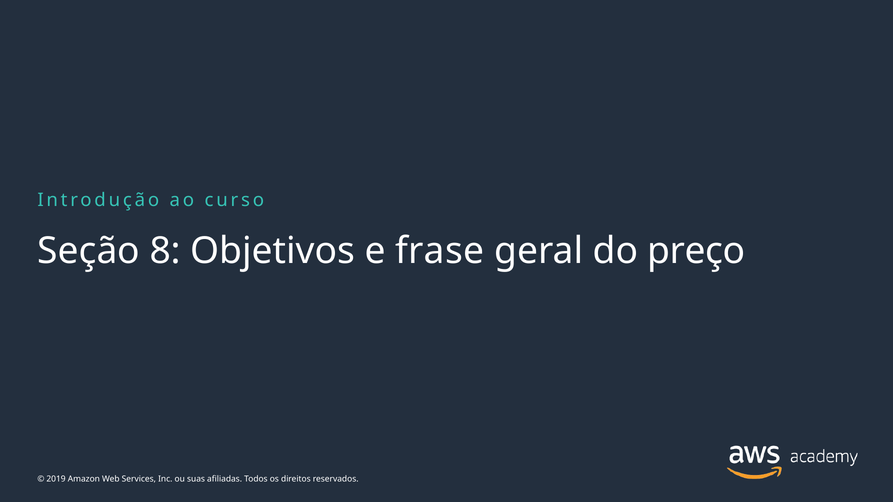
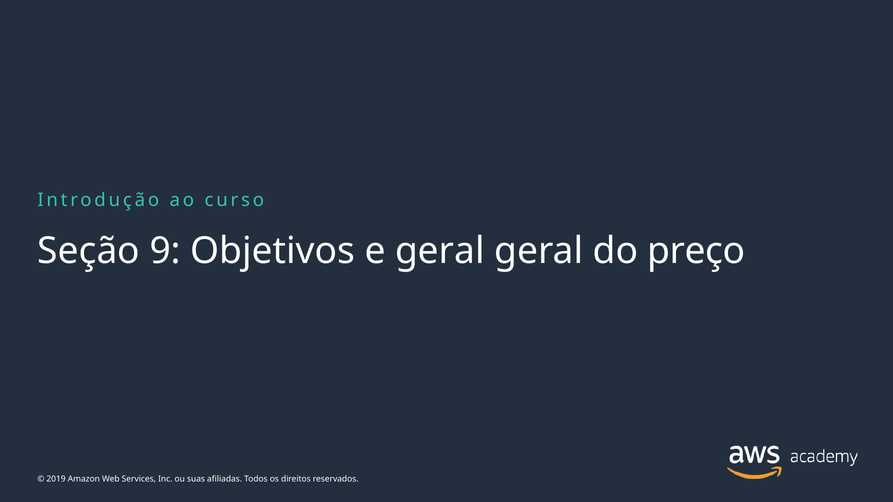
8: 8 -> 9
e frase: frase -> geral
